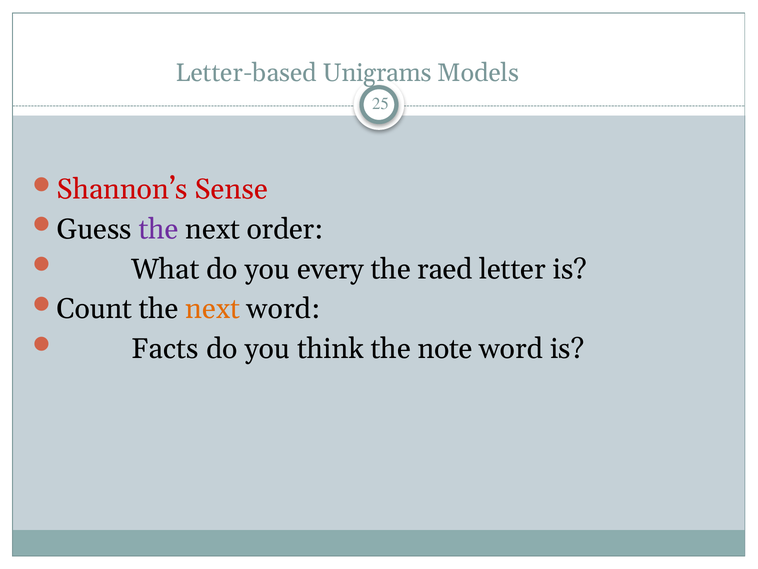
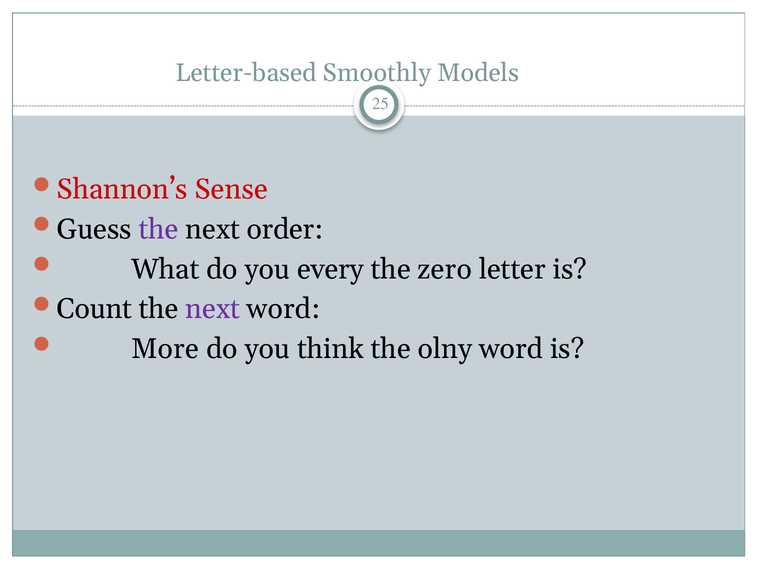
Unigrams: Unigrams -> Smoothly
raed: raed -> zero
next at (213, 309) colour: orange -> purple
Facts: Facts -> More
note: note -> olny
